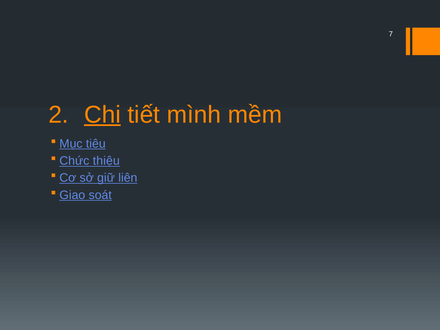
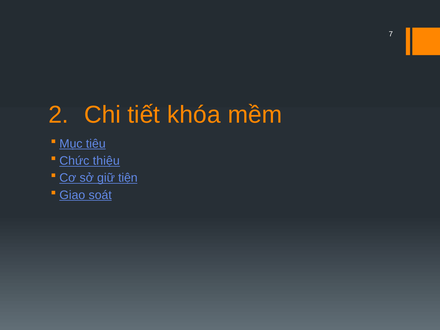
Chi underline: present -> none
mình: mình -> khóa
liên: liên -> tiện
